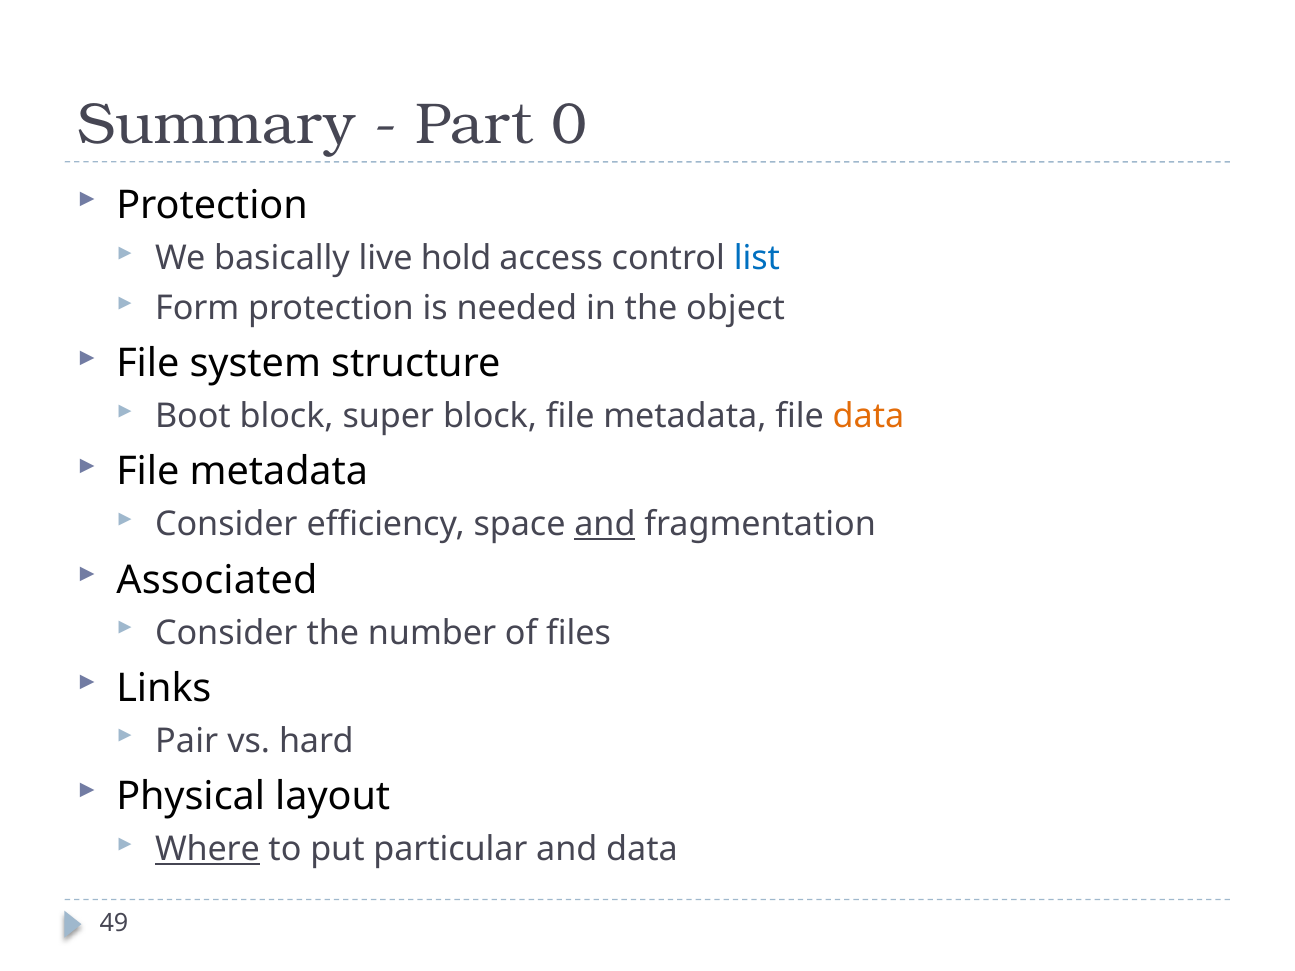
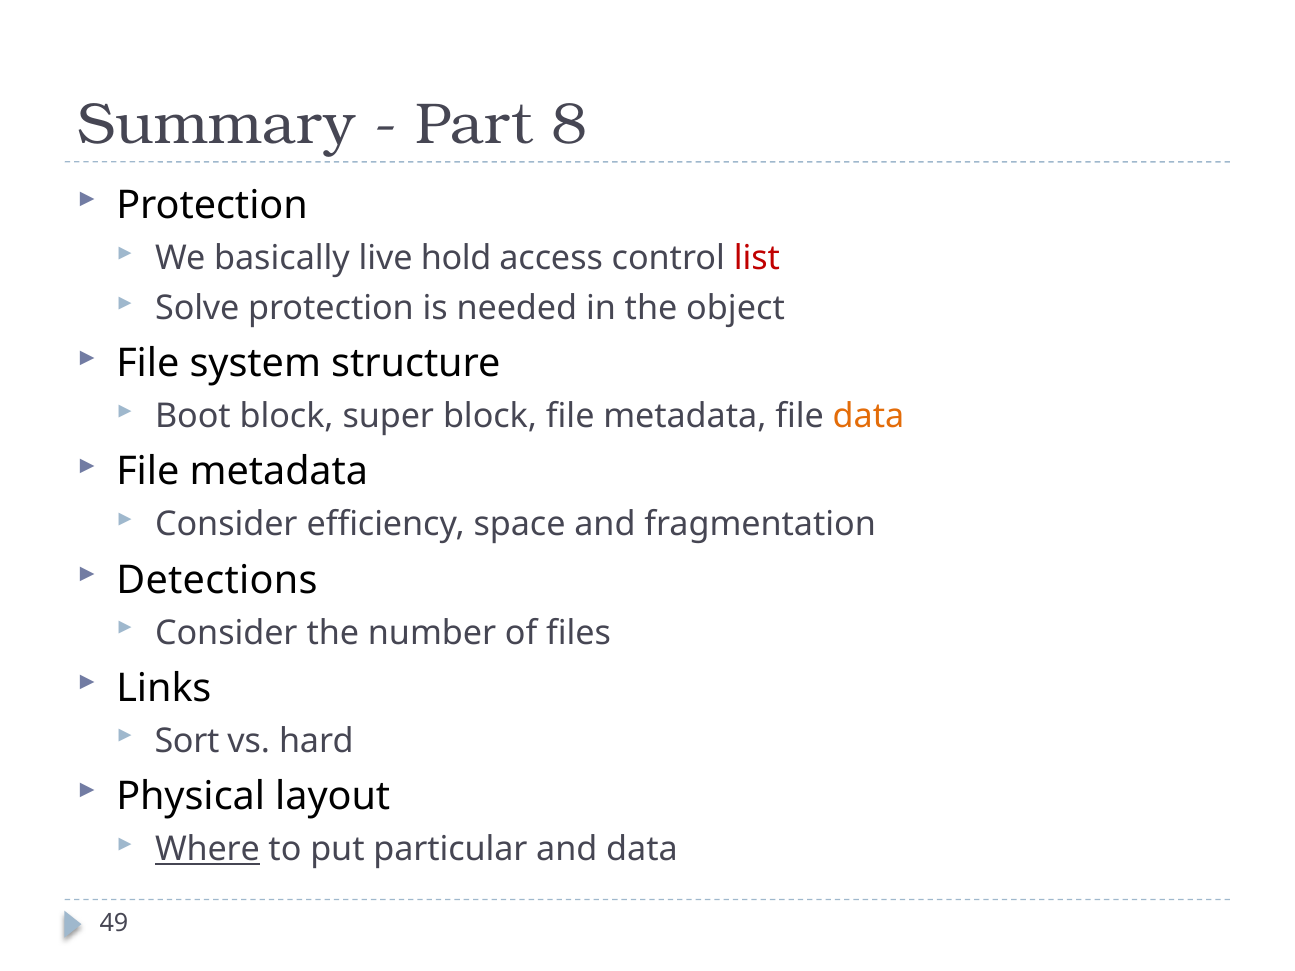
0: 0 -> 8
list colour: blue -> red
Form: Form -> Solve
and at (605, 525) underline: present -> none
Associated: Associated -> Detections
Pair: Pair -> Sort
